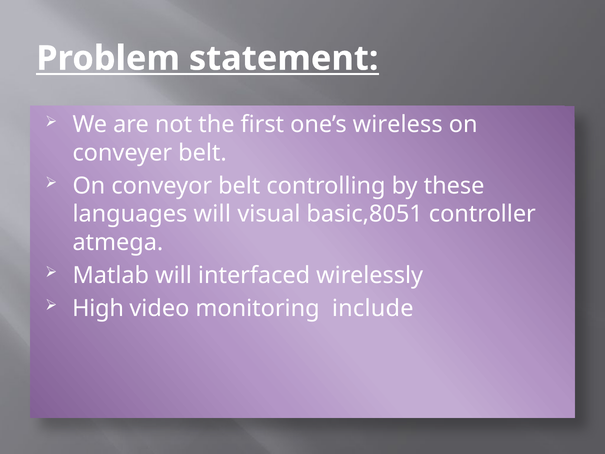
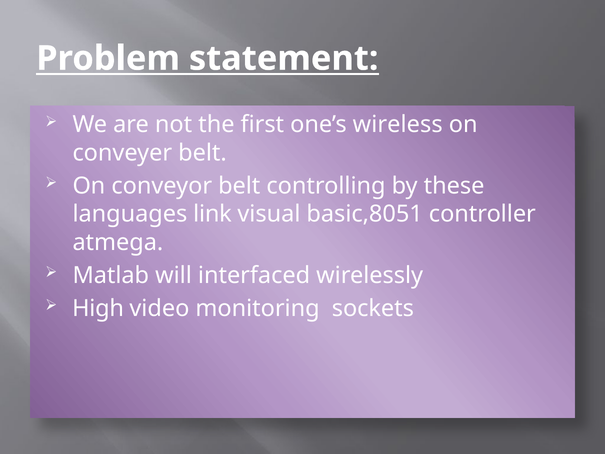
languages will: will -> link
include: include -> sockets
